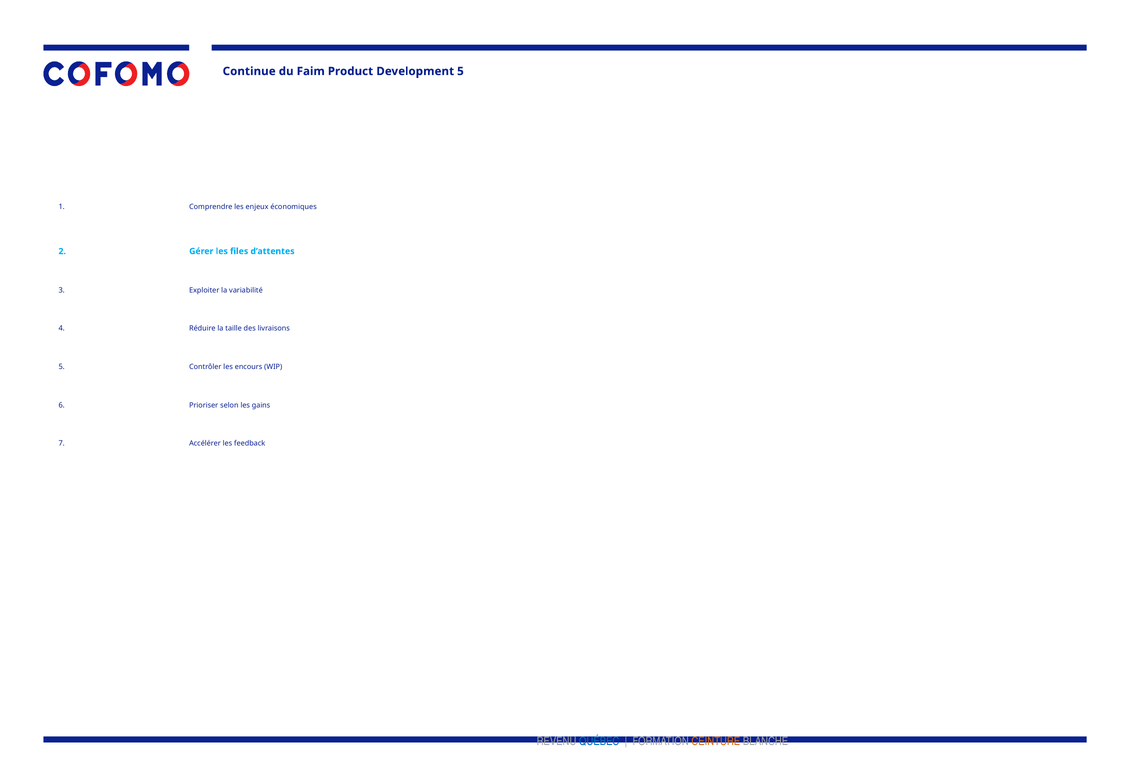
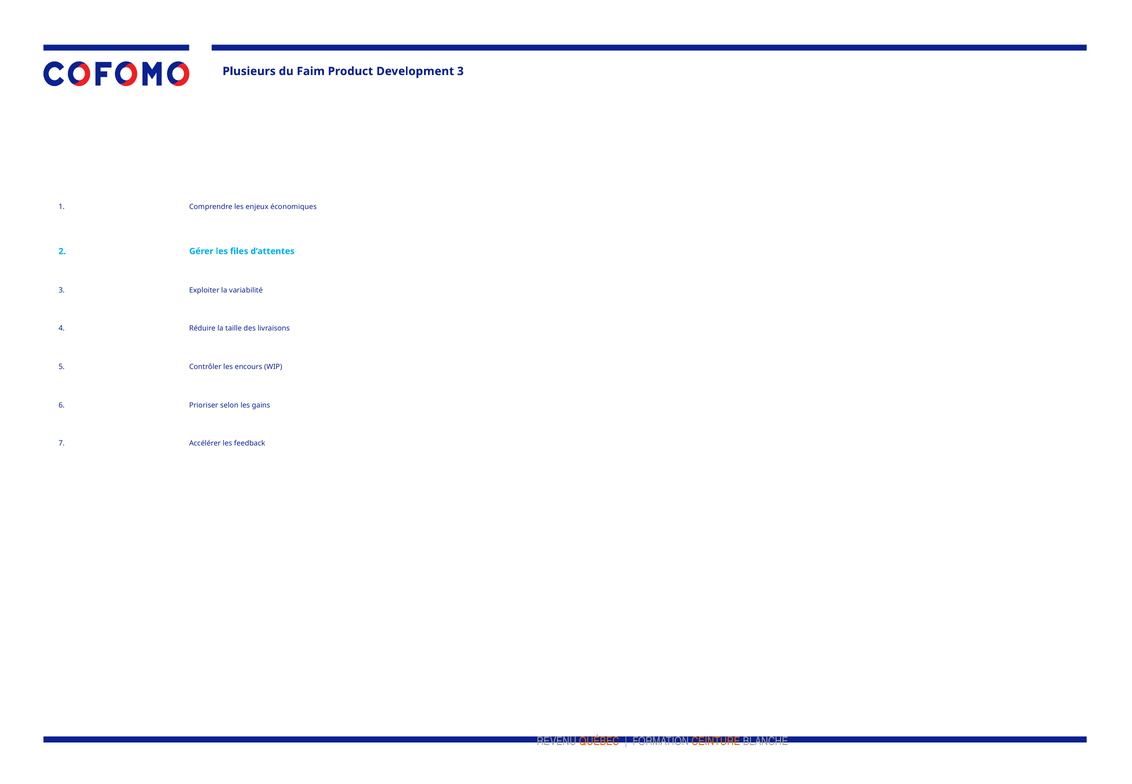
Continue: Continue -> Plusieurs
Development 5: 5 -> 3
QUÉBEC colour: blue -> orange
